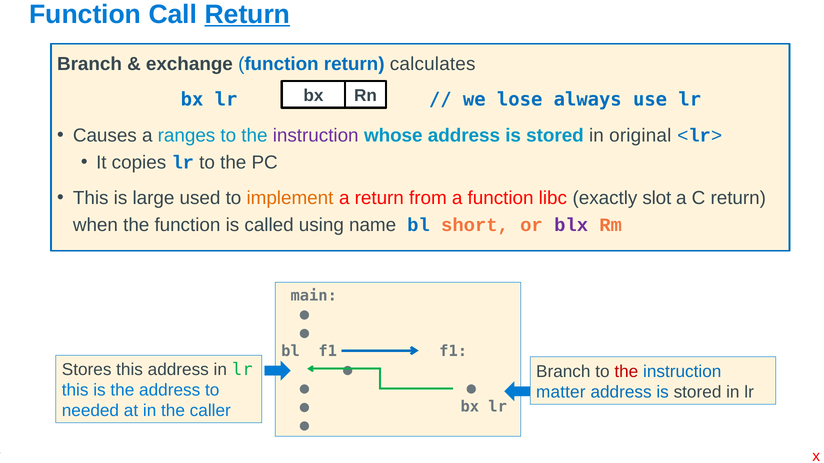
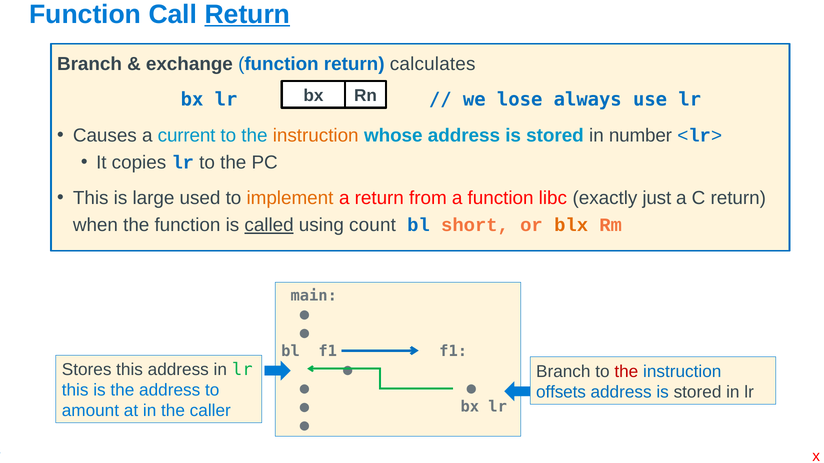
ranges: ranges -> current
instruction at (316, 136) colour: purple -> orange
original: original -> number
slot: slot -> just
called underline: none -> present
name: name -> count
blx colour: purple -> orange
matter: matter -> offsets
needed: needed -> amount
